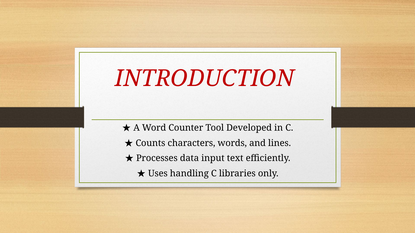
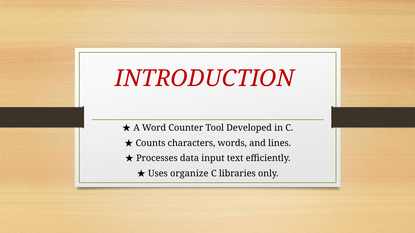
handling: handling -> organize
